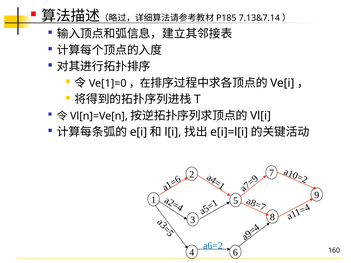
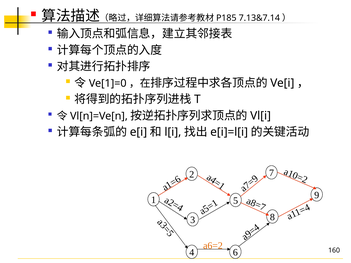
a6=2 colour: blue -> orange
